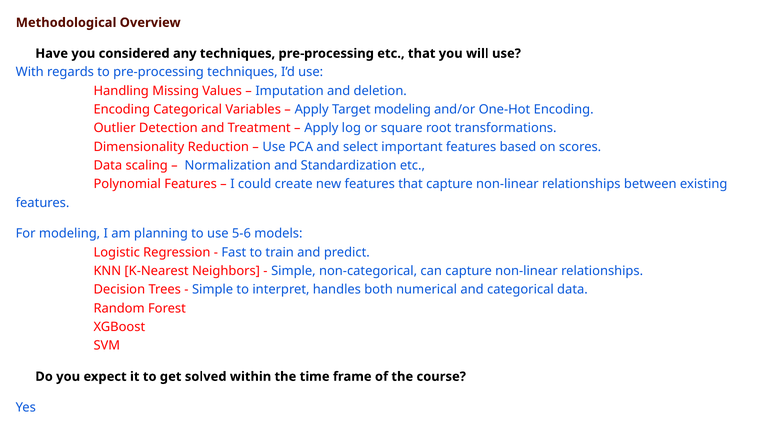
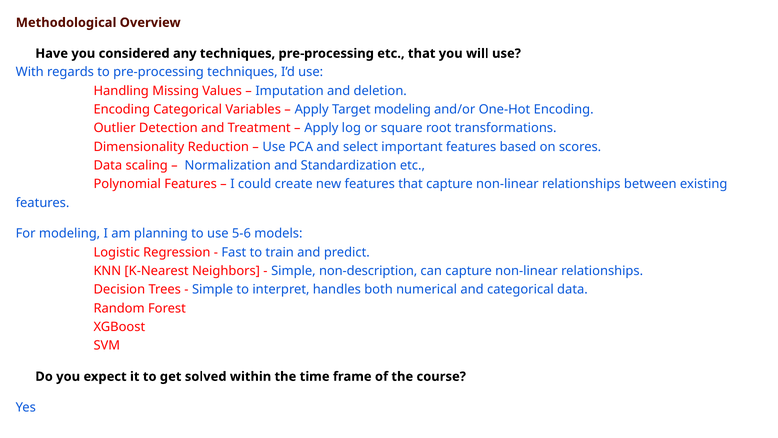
non-categorical: non-categorical -> non-description
